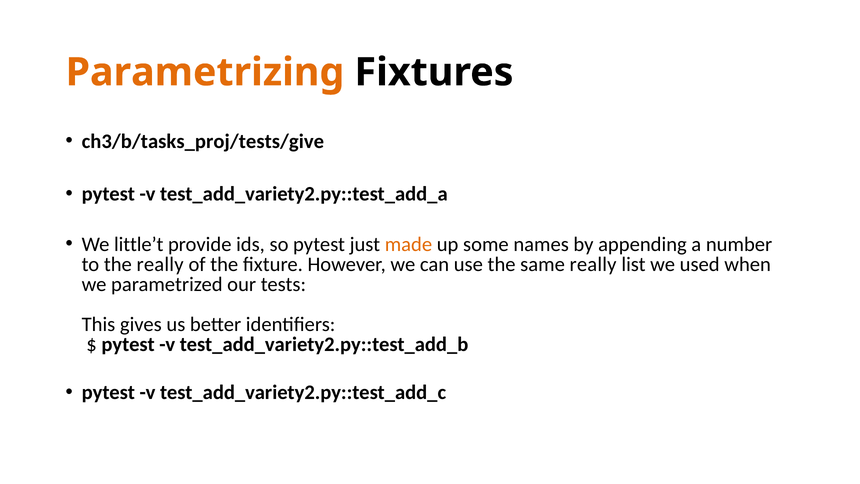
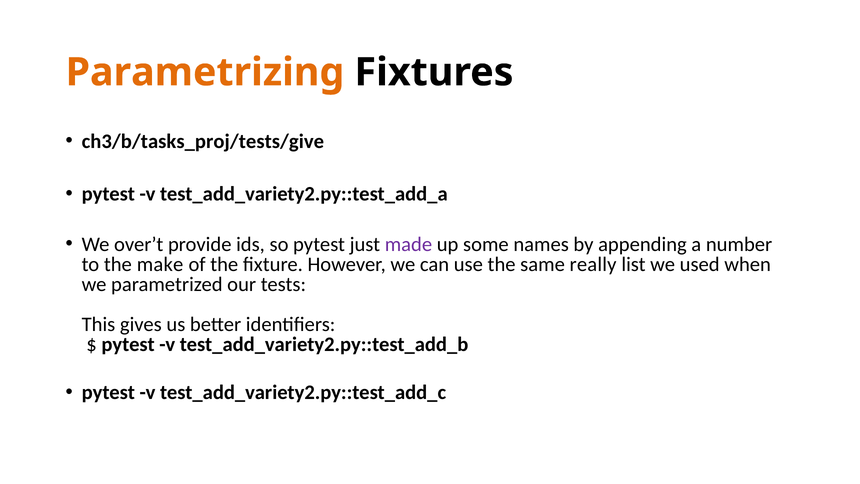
little’t: little’t -> over’t
made colour: orange -> purple
the really: really -> make
